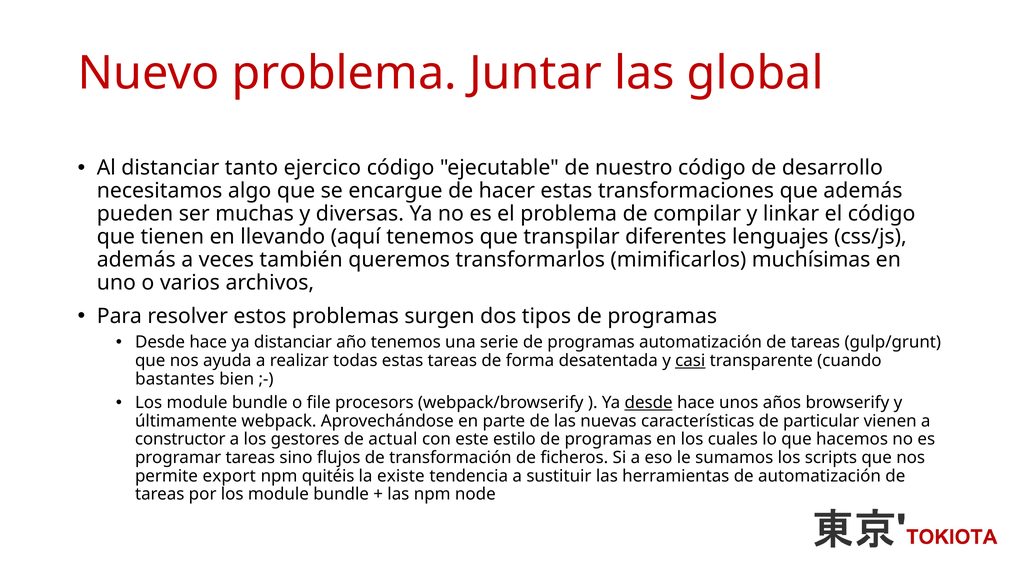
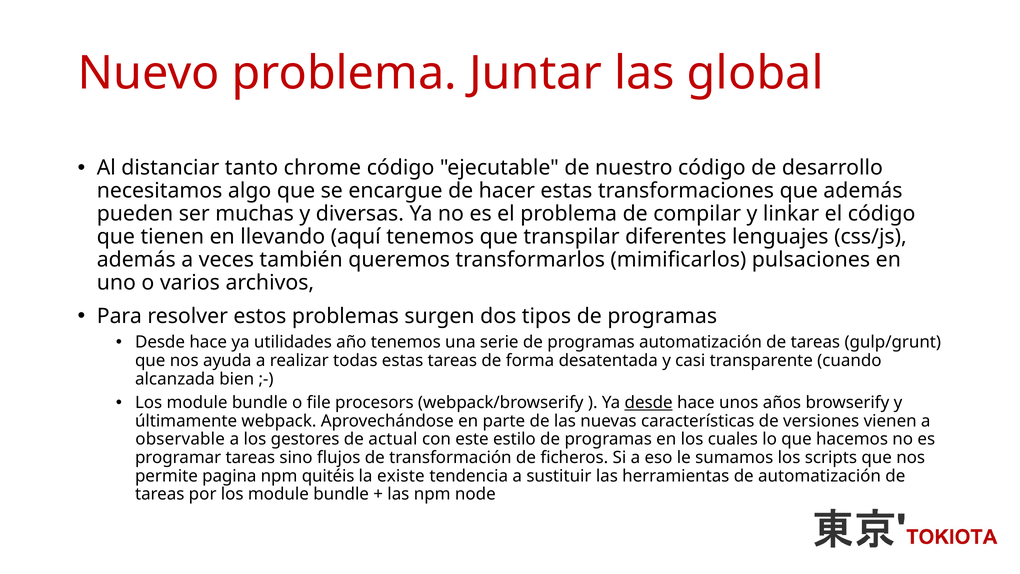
ejercico: ejercico -> chrome
muchísimas: muchísimas -> pulsaciones
ya distanciar: distanciar -> utilidades
casi underline: present -> none
bastantes: bastantes -> alcanzada
particular: particular -> versiones
constructor: constructor -> observable
export: export -> pagina
